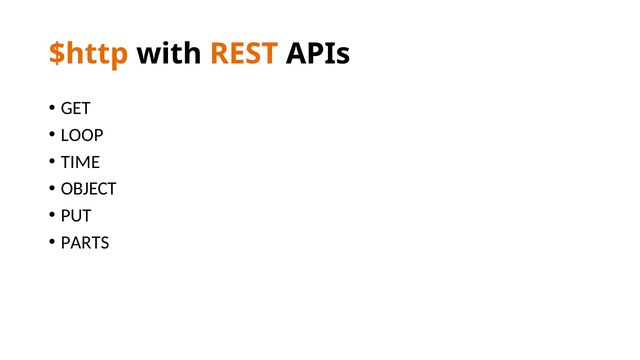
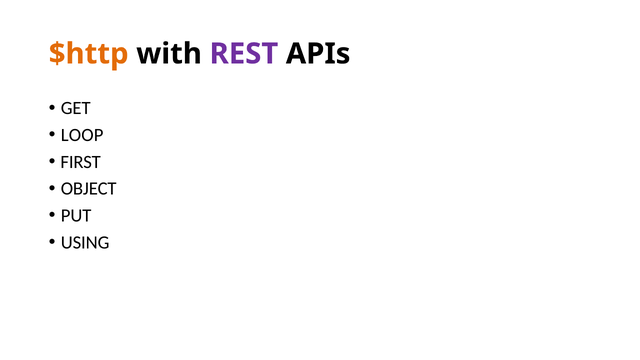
REST colour: orange -> purple
TIME: TIME -> FIRST
PARTS: PARTS -> USING
